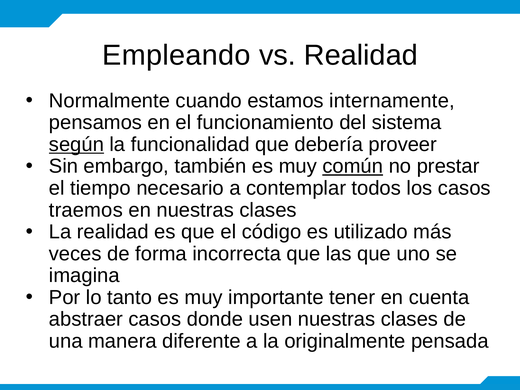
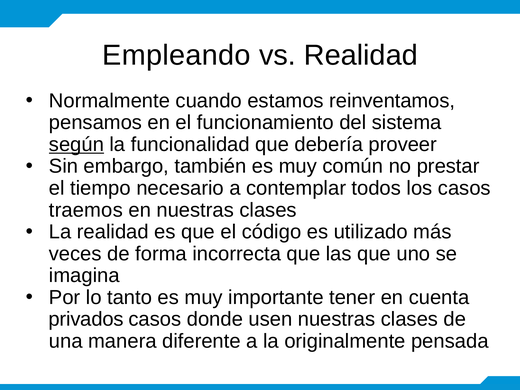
internamente: internamente -> reinventamos
común underline: present -> none
abstraer: abstraer -> privados
